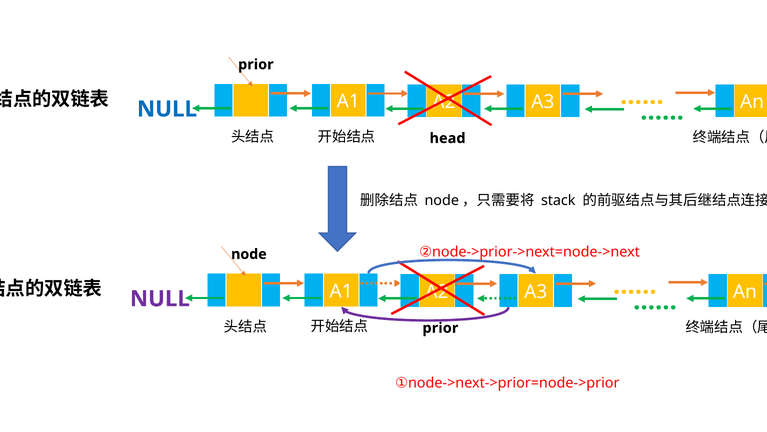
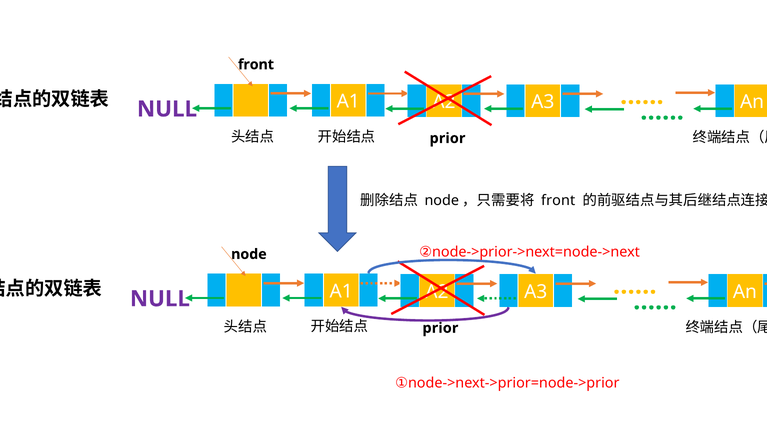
prior at (256, 64): prior -> front
NULL at (167, 109) colour: blue -> purple
head at (448, 138): head -> prior
stack at (558, 200): stack -> front
